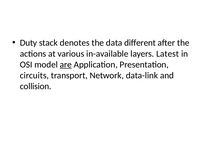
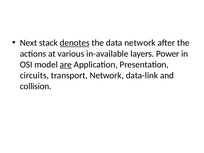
Duty: Duty -> Next
denotes underline: none -> present
data different: different -> network
Latest: Latest -> Power
